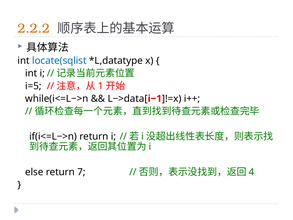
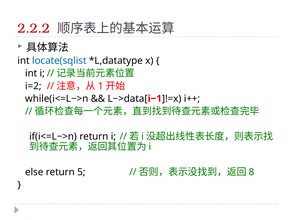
2.2.2 colour: orange -> red
i=5: i=5 -> i=2
7: 7 -> 5
4: 4 -> 8
